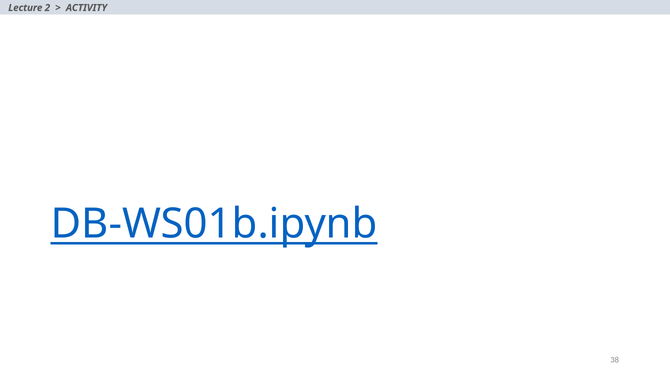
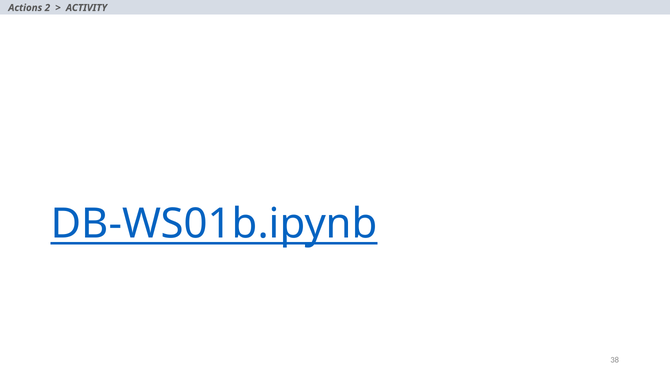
Lecture: Lecture -> Actions
